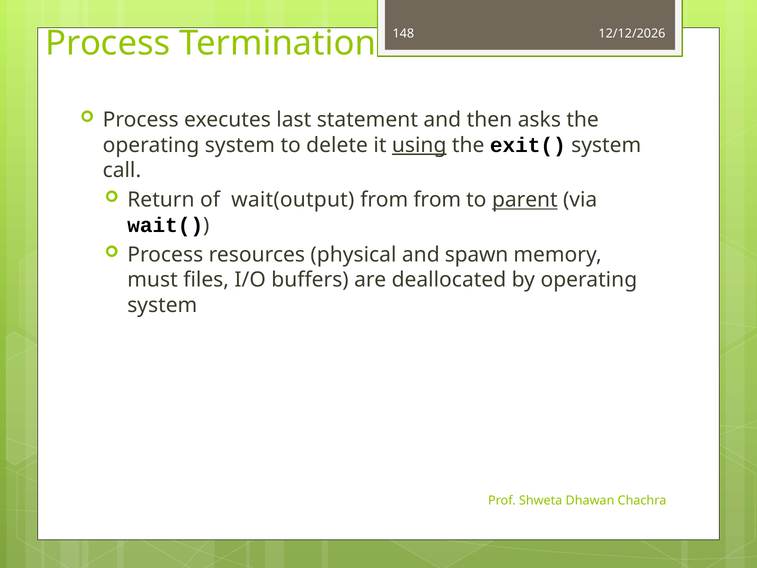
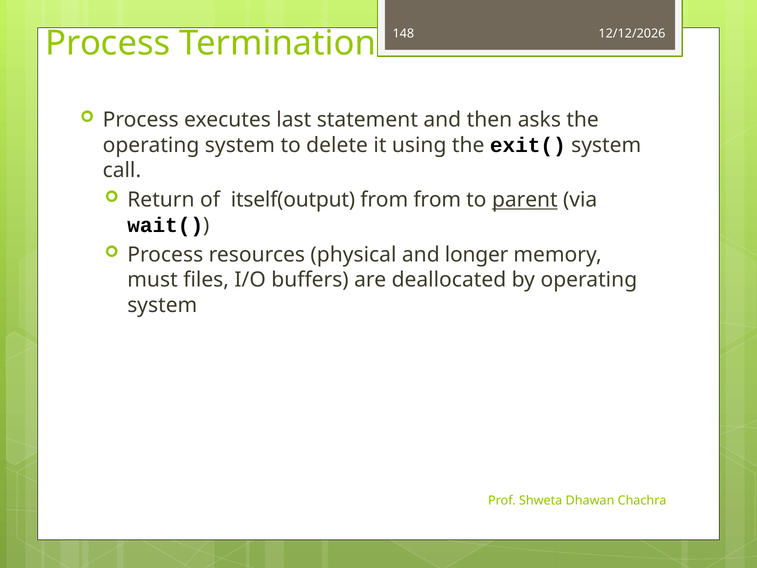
using underline: present -> none
wait(output: wait(output -> itself(output
spawn: spawn -> longer
